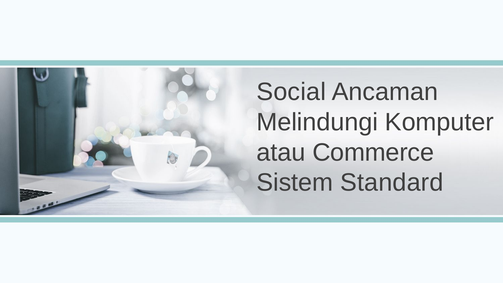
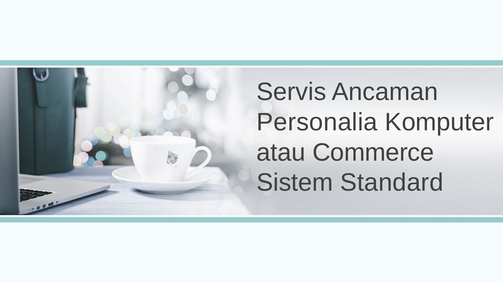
Social: Social -> Servis
Melindungi: Melindungi -> Personalia
